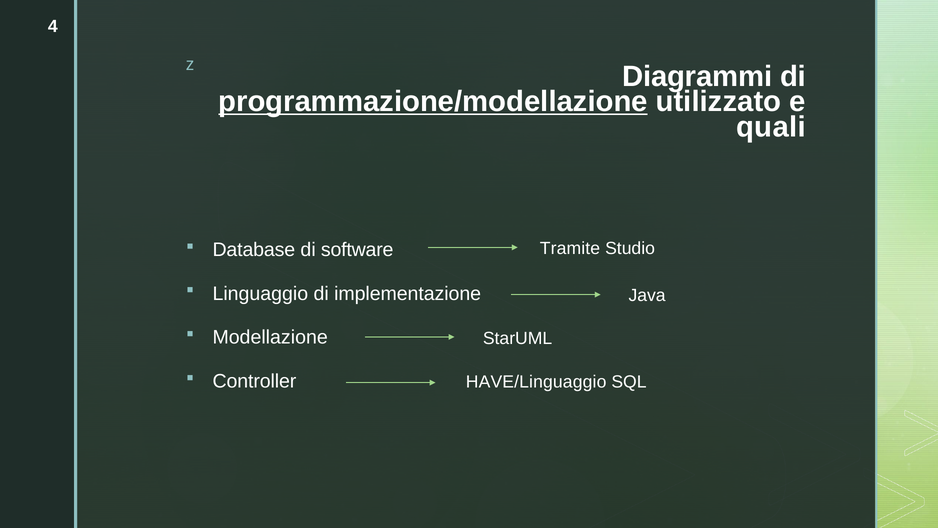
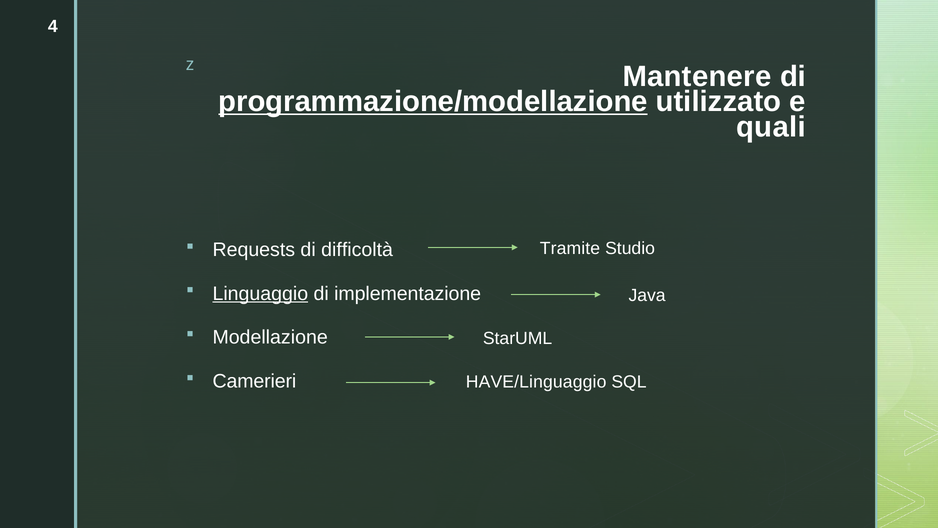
Diagrammi: Diagrammi -> Mantenere
Database: Database -> Requests
software: software -> difficoltà
Linguaggio underline: none -> present
Controller: Controller -> Camerieri
